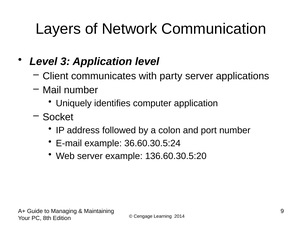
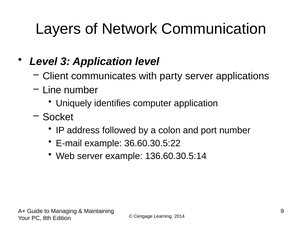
Mail: Mail -> Line
36.60.30.5:24: 36.60.30.5:24 -> 36.60.30.5:22
136.60.30.5:20: 136.60.30.5:20 -> 136.60.30.5:14
